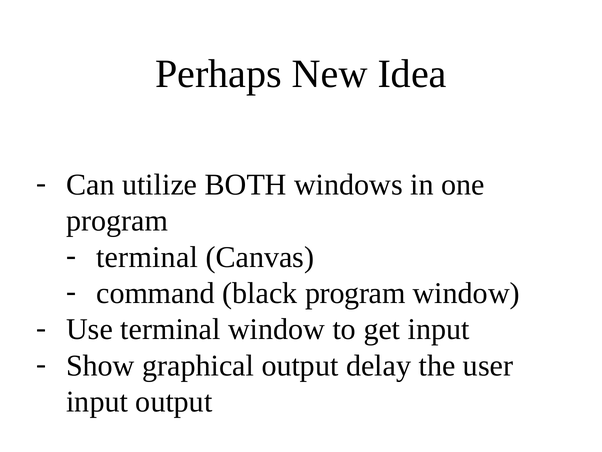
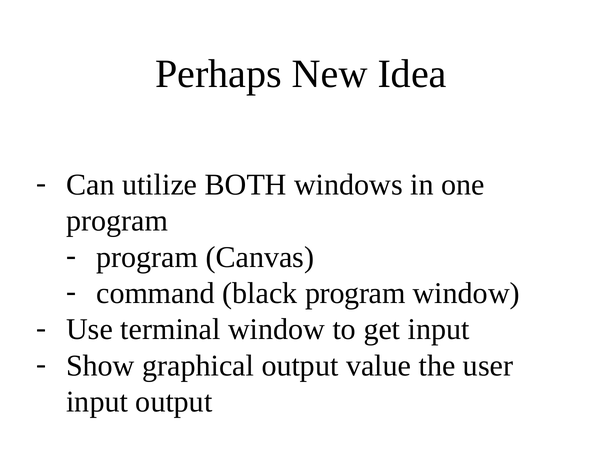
terminal at (147, 257): terminal -> program
delay: delay -> value
